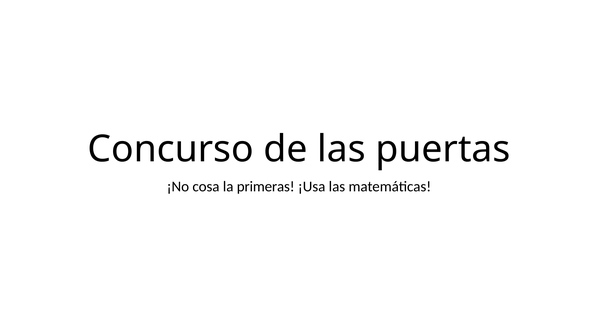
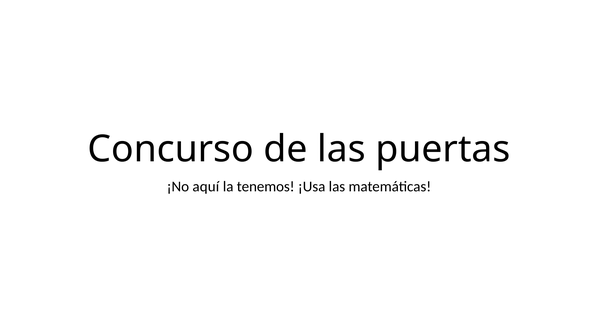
cosa: cosa -> aquí
primeras: primeras -> tenemos
